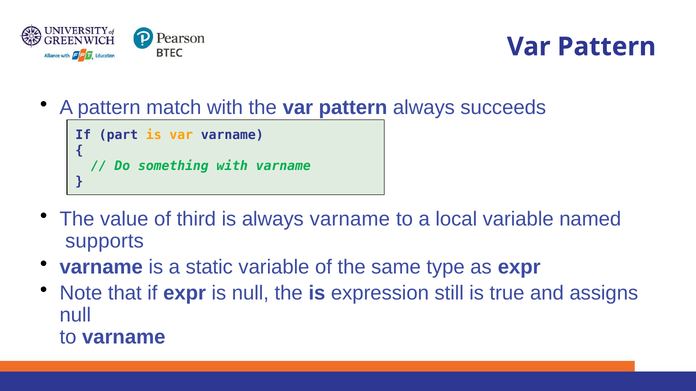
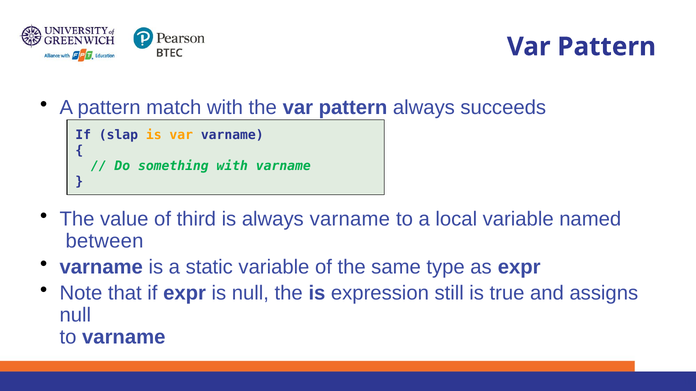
part: part -> slap
supports: supports -> between
